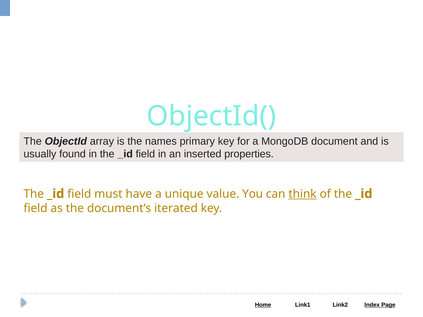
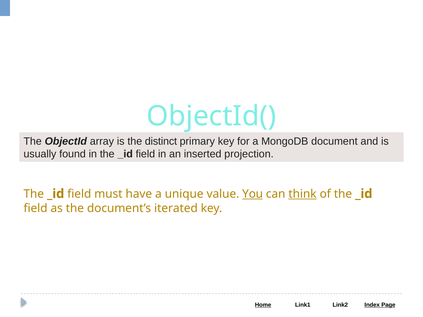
names: names -> distinct
properties: properties -> projection
You underline: none -> present
